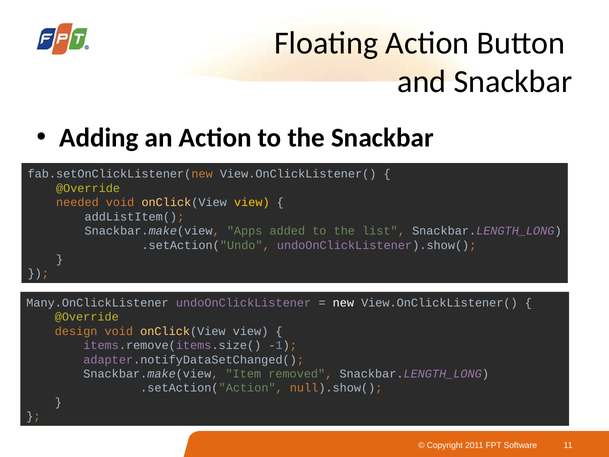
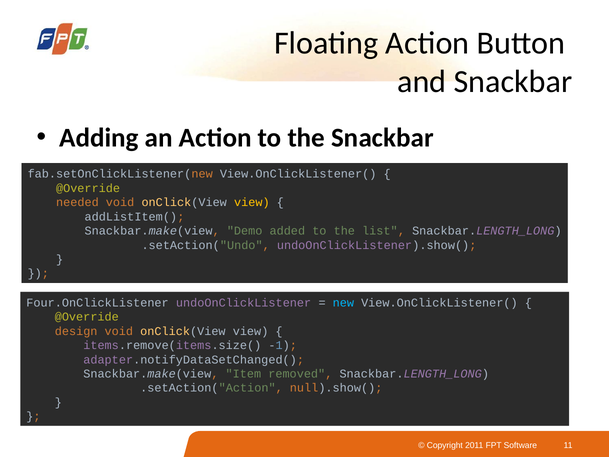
Apps: Apps -> Demo
Many.OnClickListener: Many.OnClickListener -> Four.OnClickListener
new colour: white -> light blue
